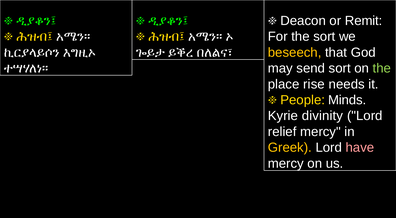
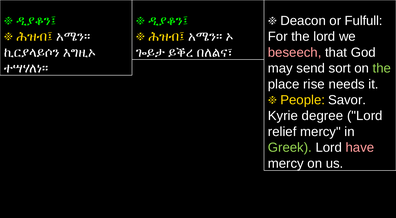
Remit: Remit -> Fulfull
the sort: sort -> lord
beseech colour: yellow -> pink
Minds: Minds -> Savor
divinity: divinity -> degree
Greek colour: yellow -> light green
